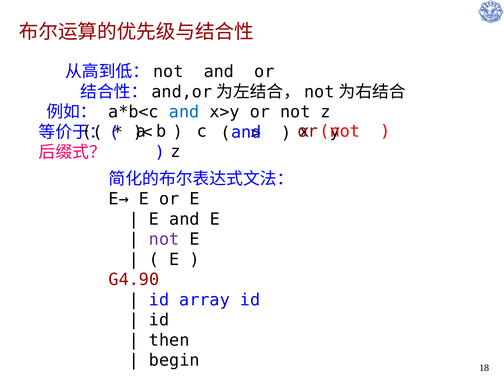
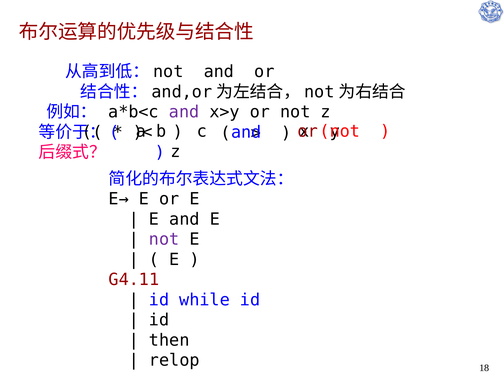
and at (184, 112) colour: blue -> purple
G4.90: G4.90 -> G4.11
array: array -> while
begin: begin -> relop
